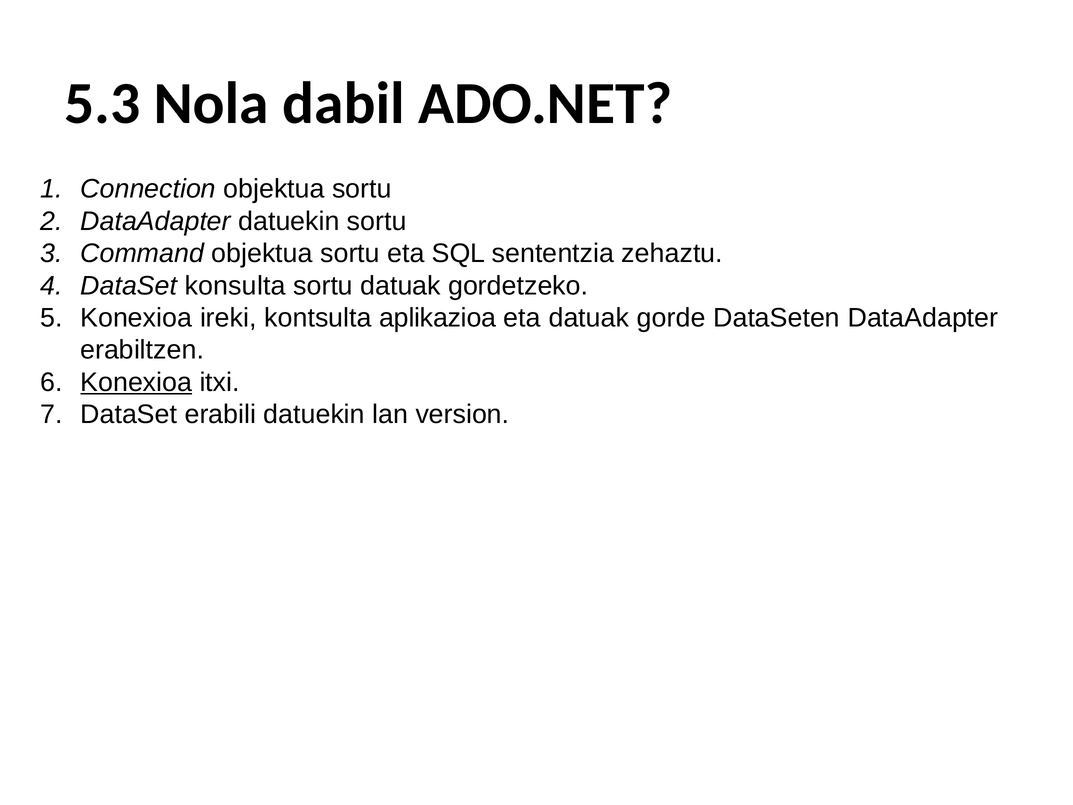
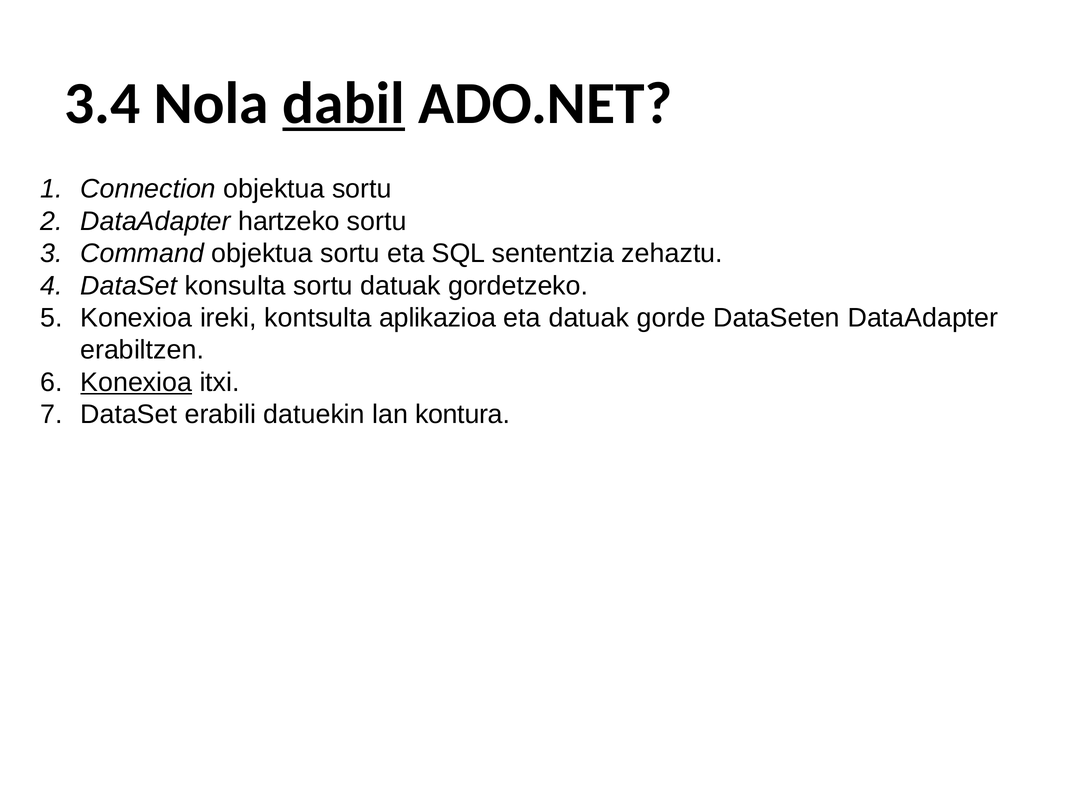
5.3: 5.3 -> 3.4
dabil underline: none -> present
DataAdapter datuekin: datuekin -> hartzeko
version: version -> kontura
